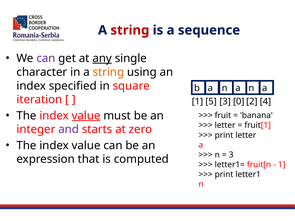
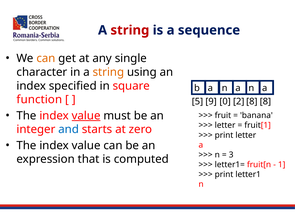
can at (46, 58) colour: purple -> orange
any underline: present -> none
iteration: iteration -> function
1 at (197, 102): 1 -> 5
5: 5 -> 9
3 at (225, 102): 3 -> 0
0: 0 -> 2
2 at (252, 102): 2 -> 8
4 at (265, 102): 4 -> 8
and colour: purple -> blue
